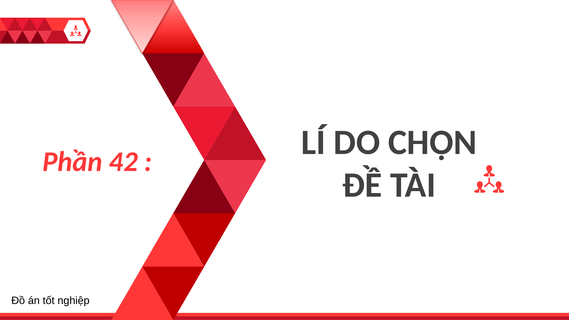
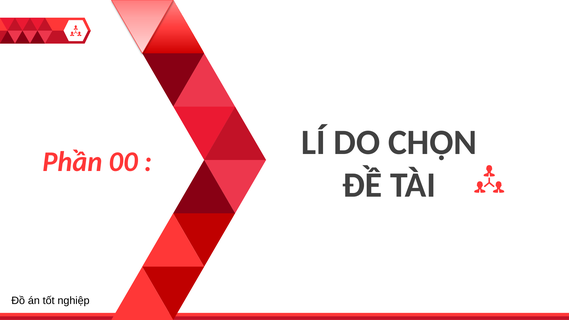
42: 42 -> 00
